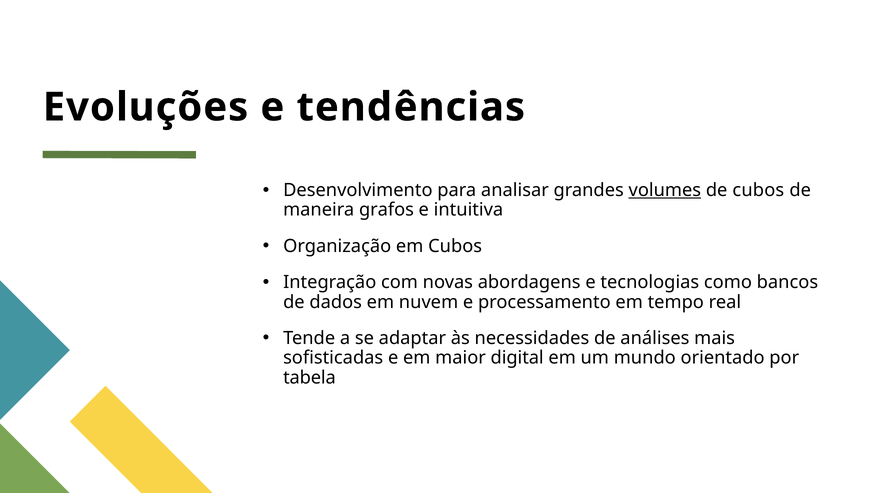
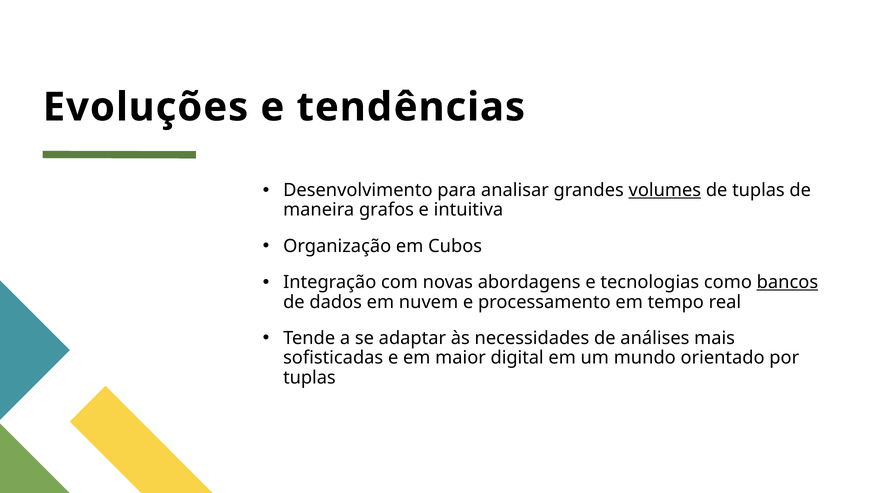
de cubos: cubos -> tuplas
bancos underline: none -> present
tabela at (309, 377): tabela -> tuplas
